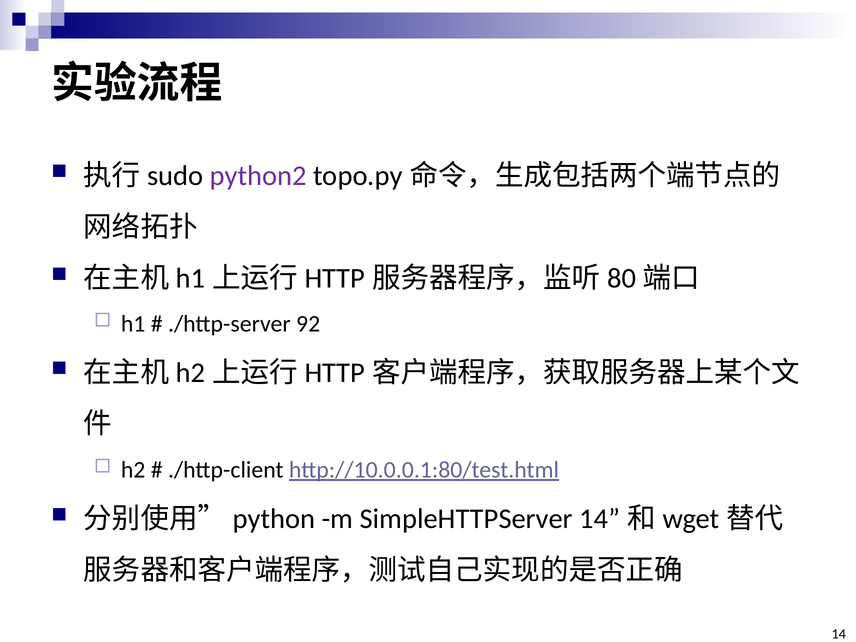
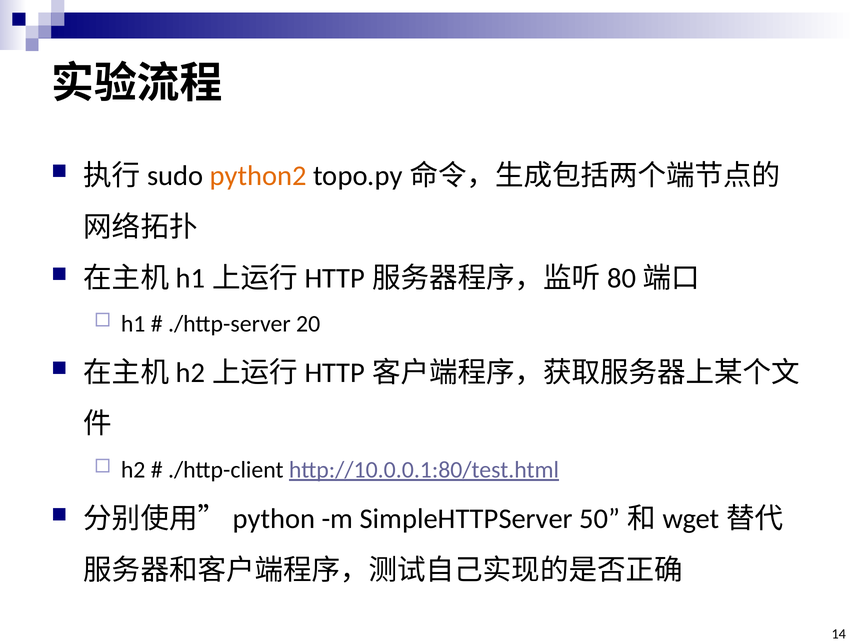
python2 colour: purple -> orange
92: 92 -> 20
SimpleHTTPServer 14: 14 -> 50
